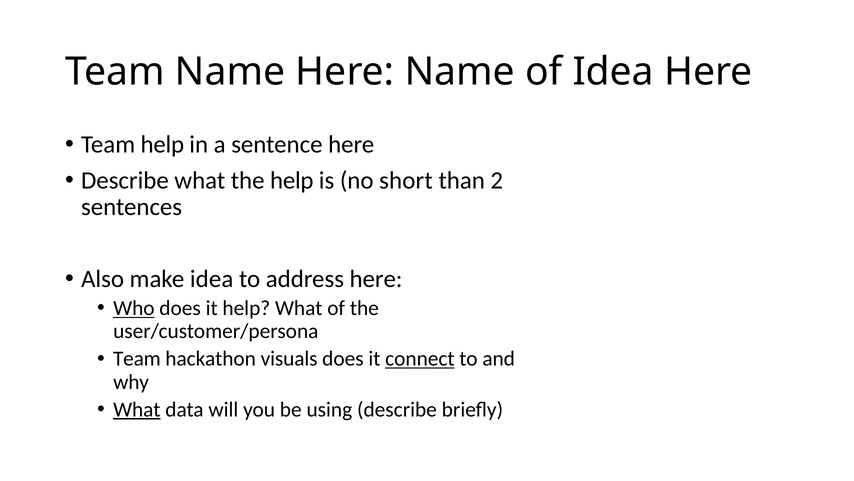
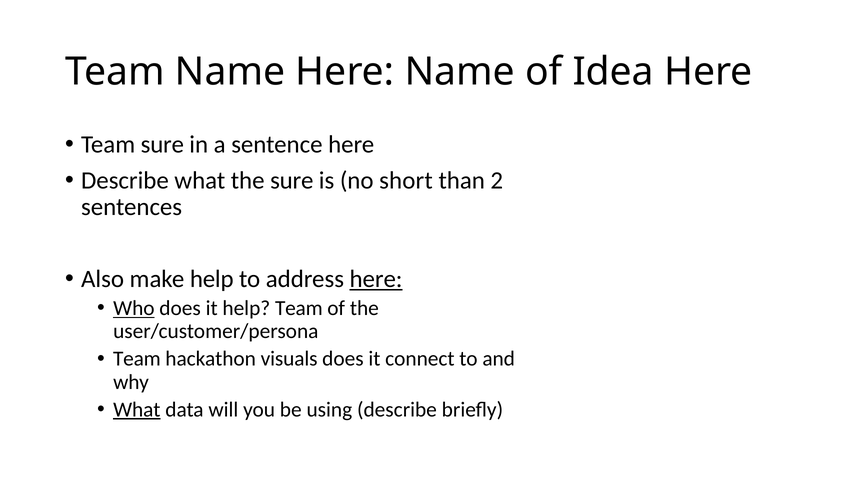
Team help: help -> sure
the help: help -> sure
make idea: idea -> help
here at (376, 278) underline: none -> present
help What: What -> Team
connect underline: present -> none
